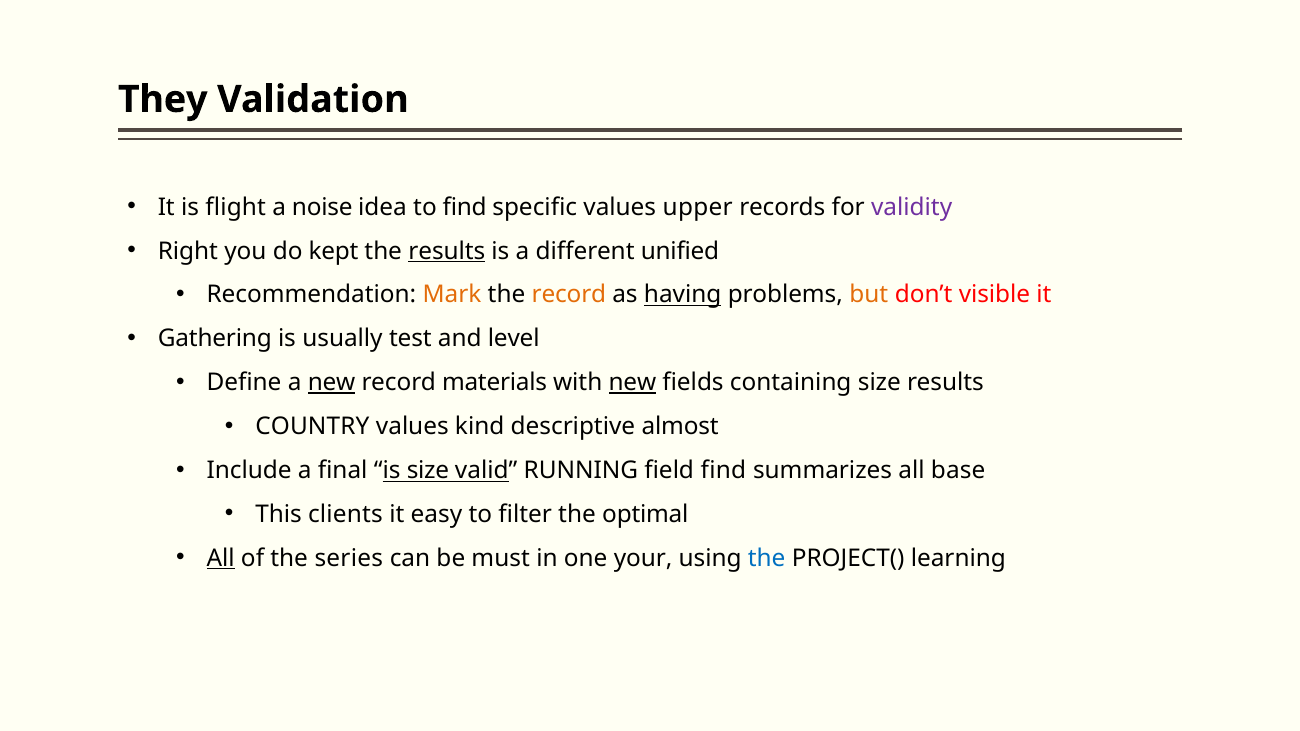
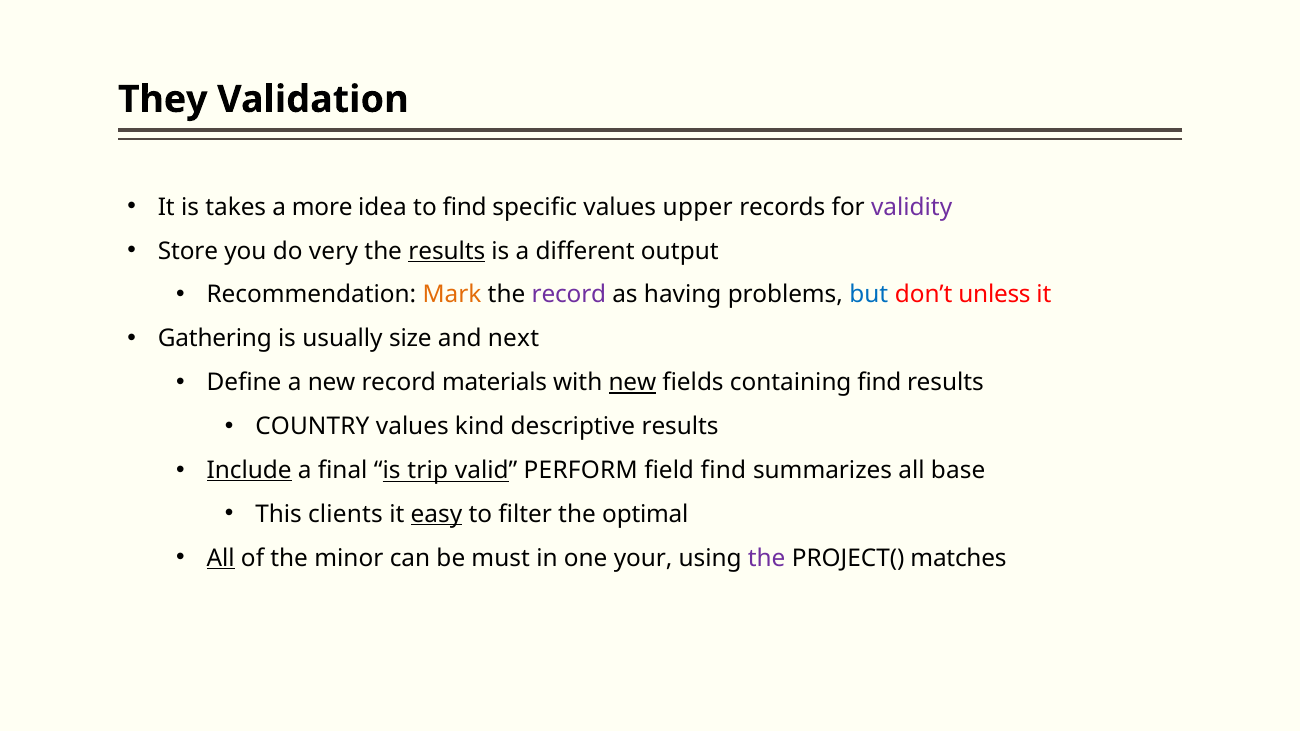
flight: flight -> takes
noise: noise -> more
Right: Right -> Store
kept: kept -> very
unified: unified -> output
record at (569, 295) colour: orange -> purple
having underline: present -> none
but colour: orange -> blue
visible: visible -> unless
test: test -> size
level: level -> next
new at (332, 383) underline: present -> none
containing size: size -> find
descriptive almost: almost -> results
Include underline: none -> present
is size: size -> trip
RUNNING: RUNNING -> PERFORM
easy underline: none -> present
series: series -> minor
the at (767, 558) colour: blue -> purple
learning: learning -> matches
